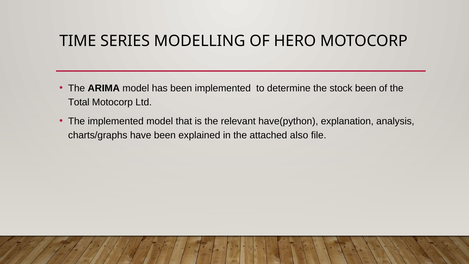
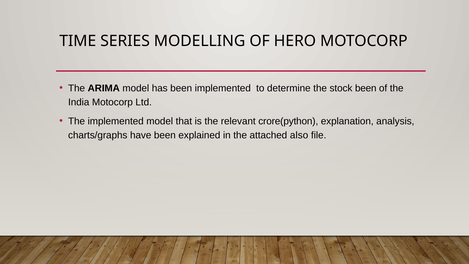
Total: Total -> India
have(python: have(python -> crore(python
